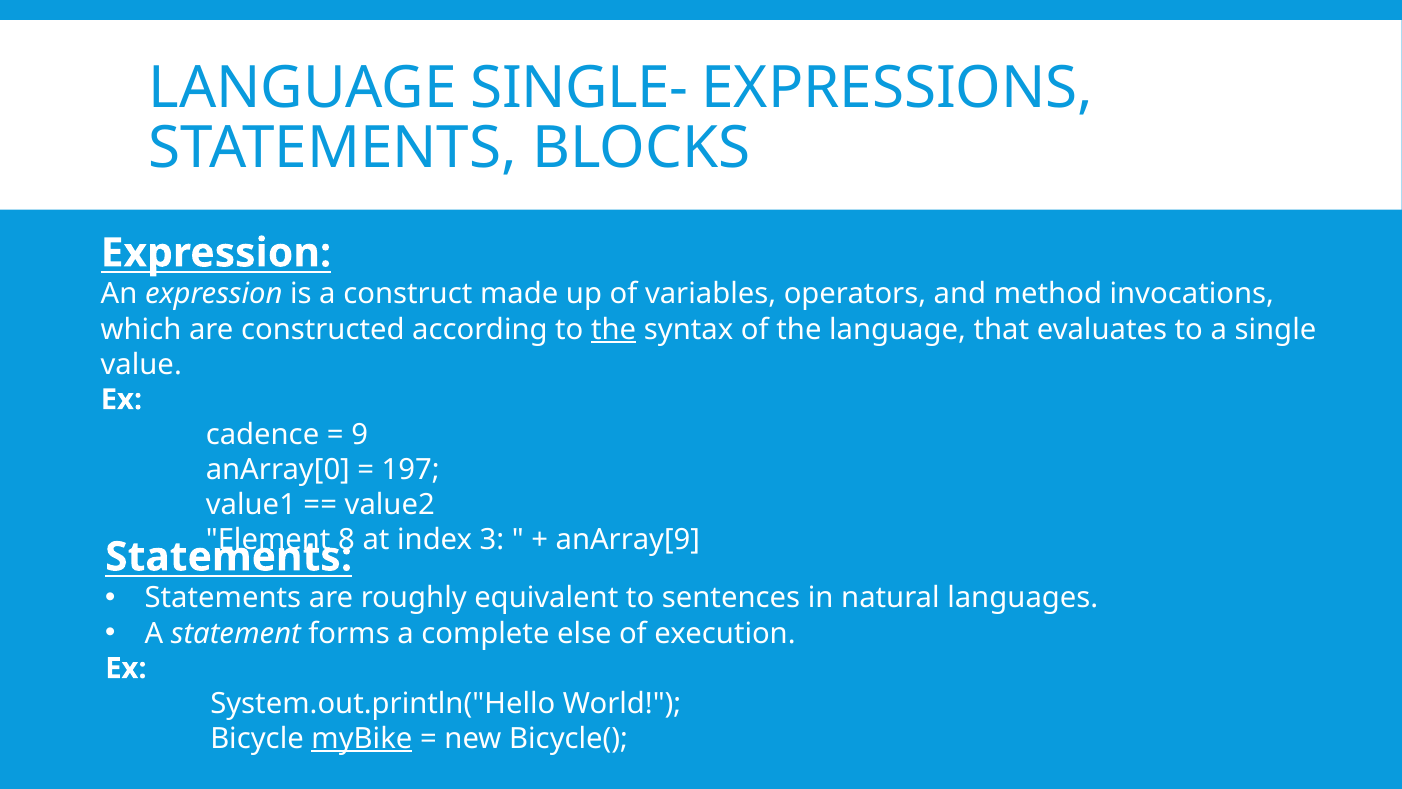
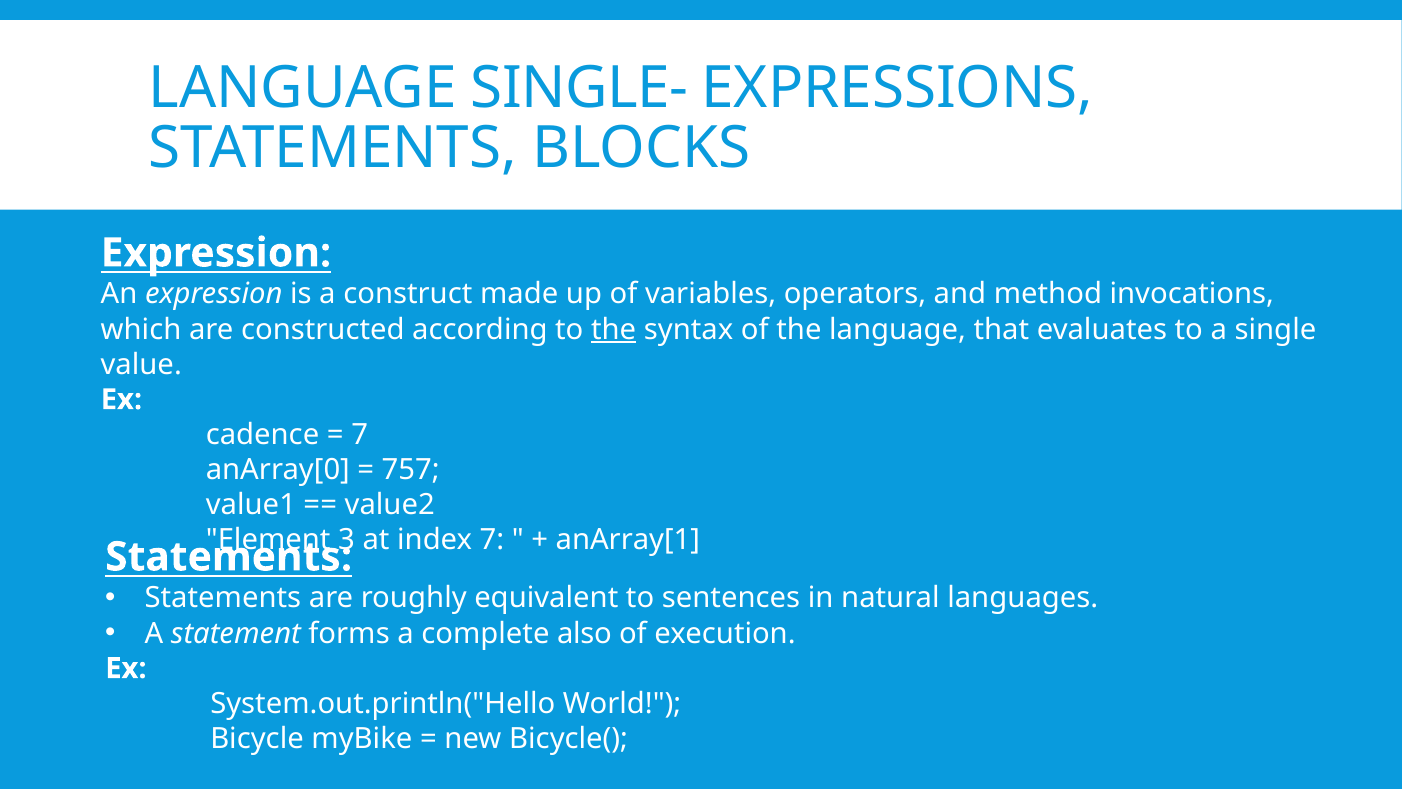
9 at (360, 434): 9 -> 7
197: 197 -> 757
8: 8 -> 3
index 3: 3 -> 7
anArray[9: anArray[9 -> anArray[1
else: else -> also
myBike underline: present -> none
